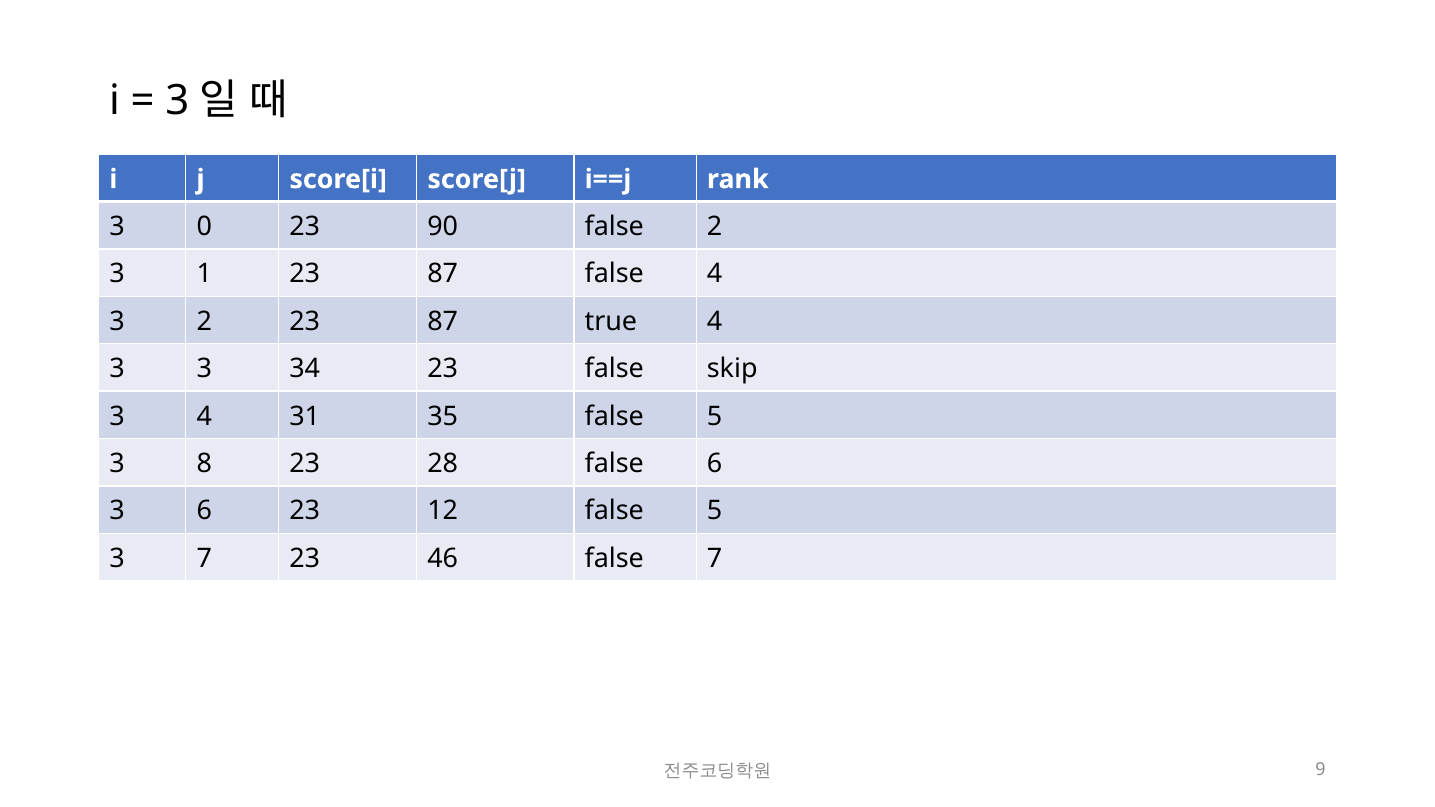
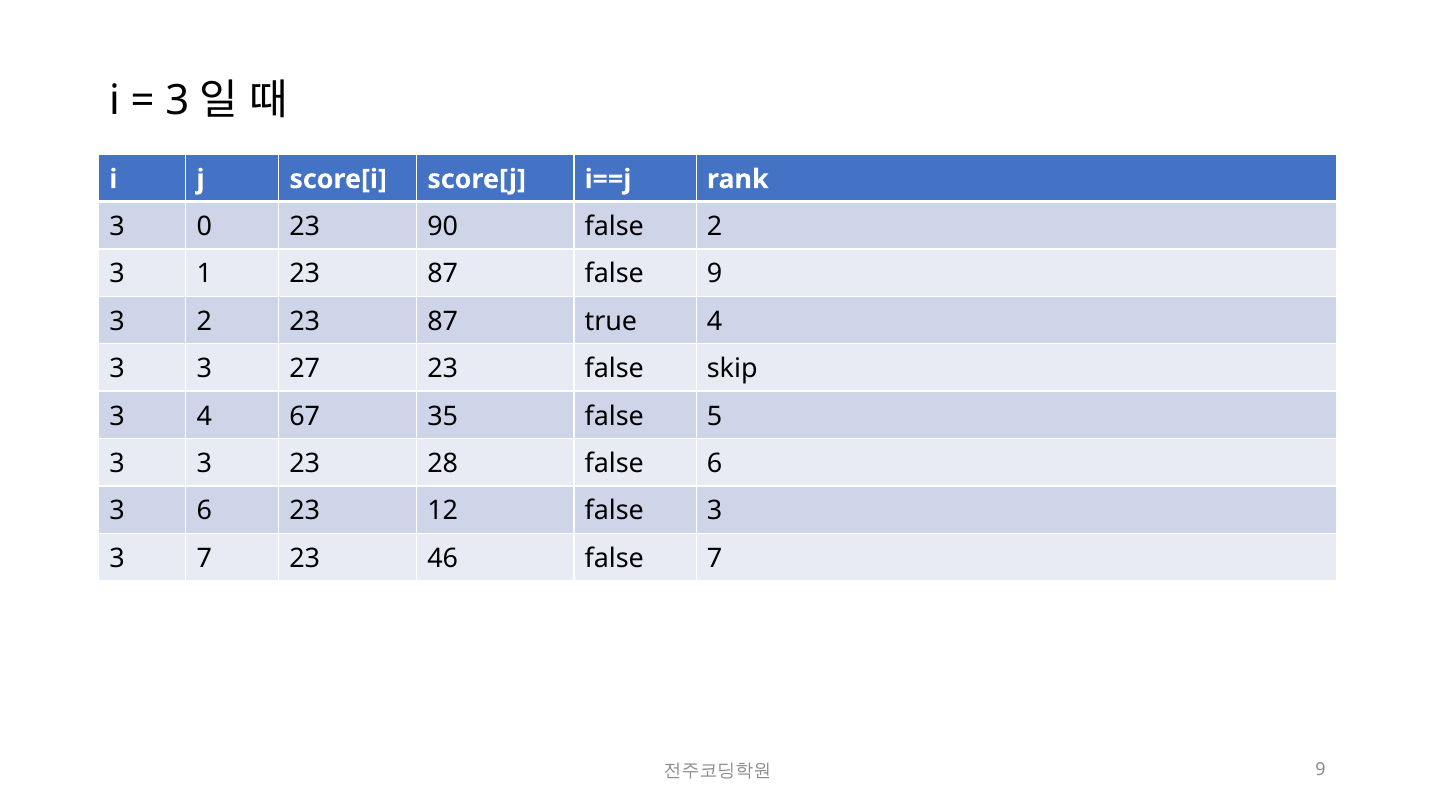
false 4: 4 -> 9
34: 34 -> 27
31: 31 -> 67
8 at (204, 464): 8 -> 3
12 false 5: 5 -> 3
